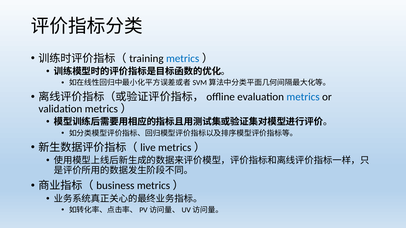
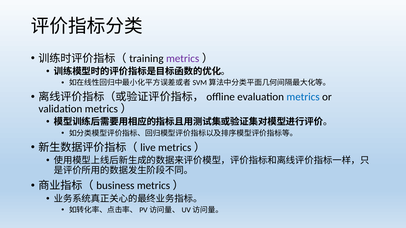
metrics at (183, 59) colour: blue -> purple
